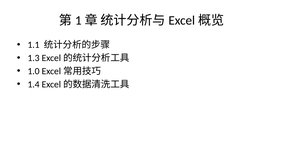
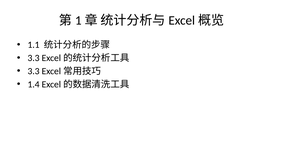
1.3 at (34, 58): 1.3 -> 3.3
1.0 at (34, 71): 1.0 -> 3.3
